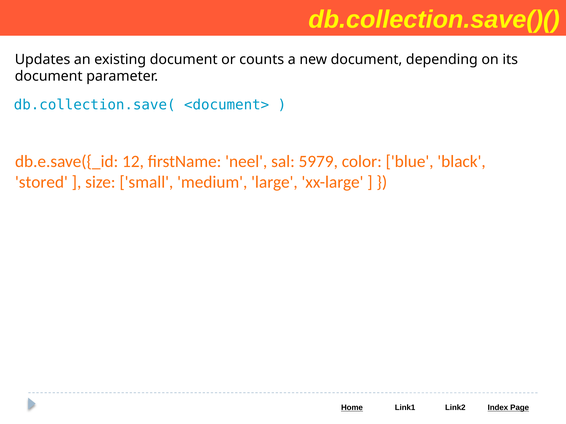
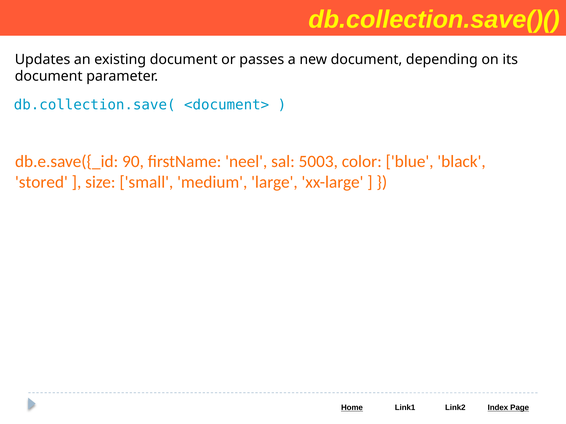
counts: counts -> passes
12: 12 -> 90
5979: 5979 -> 5003
